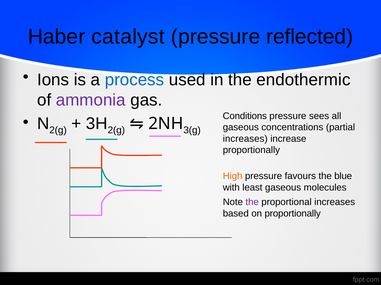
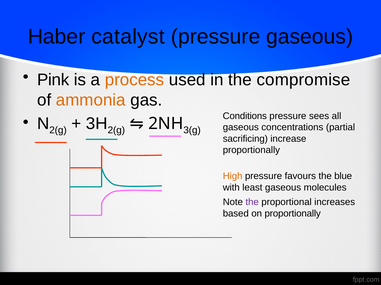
pressure reflected: reflected -> gaseous
Ions: Ions -> Pink
process colour: blue -> orange
endothermic: endothermic -> compromise
ammonia colour: purple -> orange
increases at (245, 139): increases -> sacrificing
